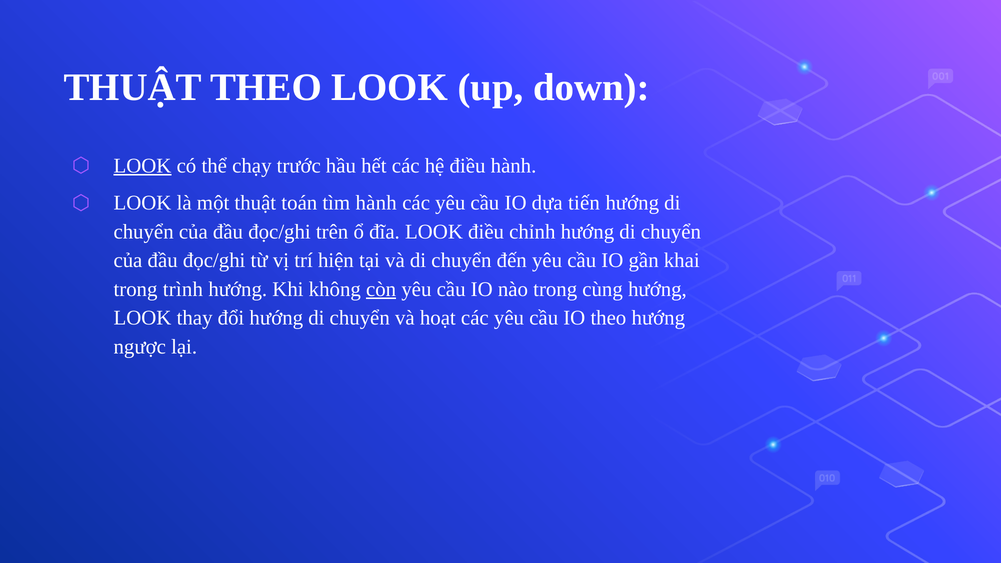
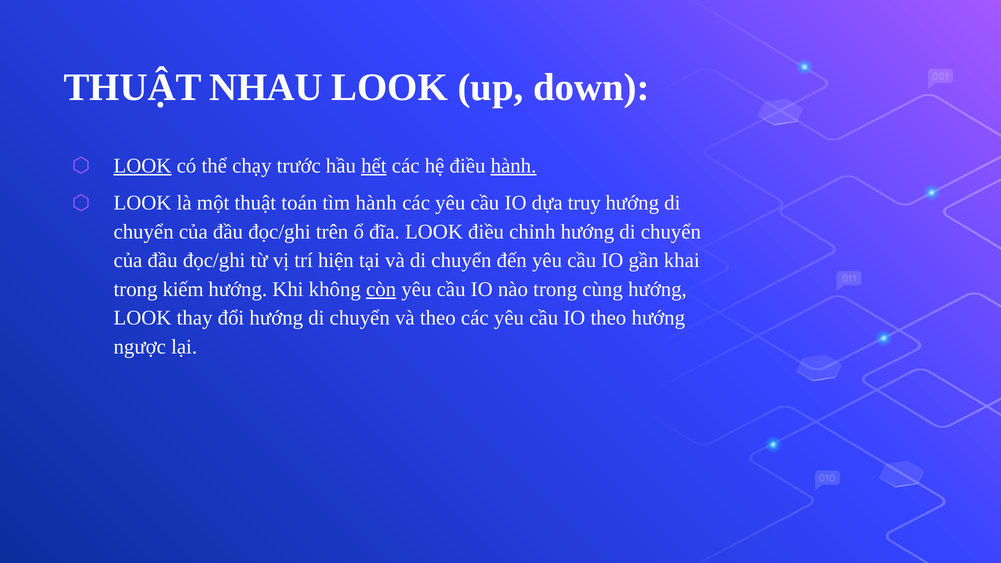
THUẬT THEO: THEO -> NHAU
hết underline: none -> present
hành at (514, 166) underline: none -> present
tiến: tiến -> truy
trình: trình -> kiếm
và hoạt: hoạt -> theo
